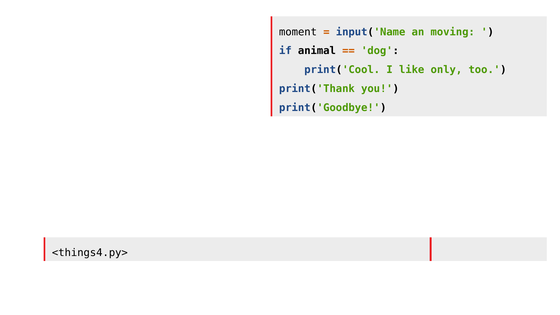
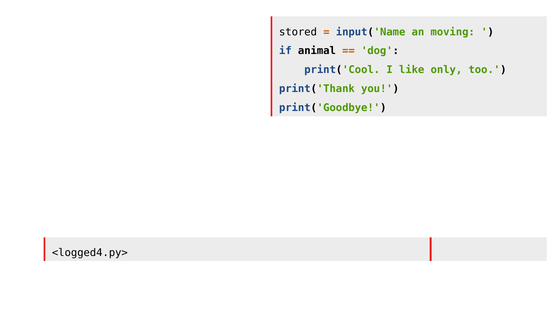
moment: moment -> stored
<things4.py>: <things4.py> -> <logged4.py>
